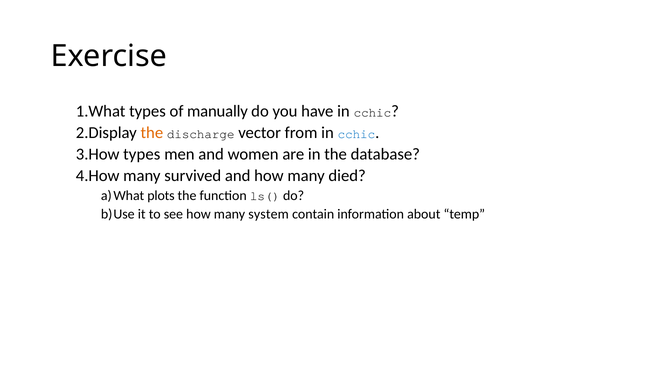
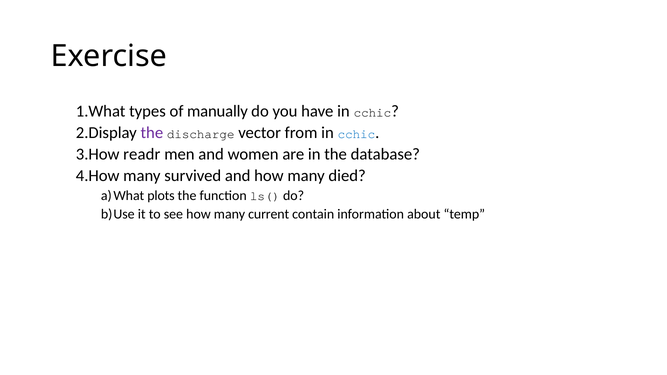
the at (152, 133) colour: orange -> purple
types at (142, 154): types -> readr
system: system -> current
